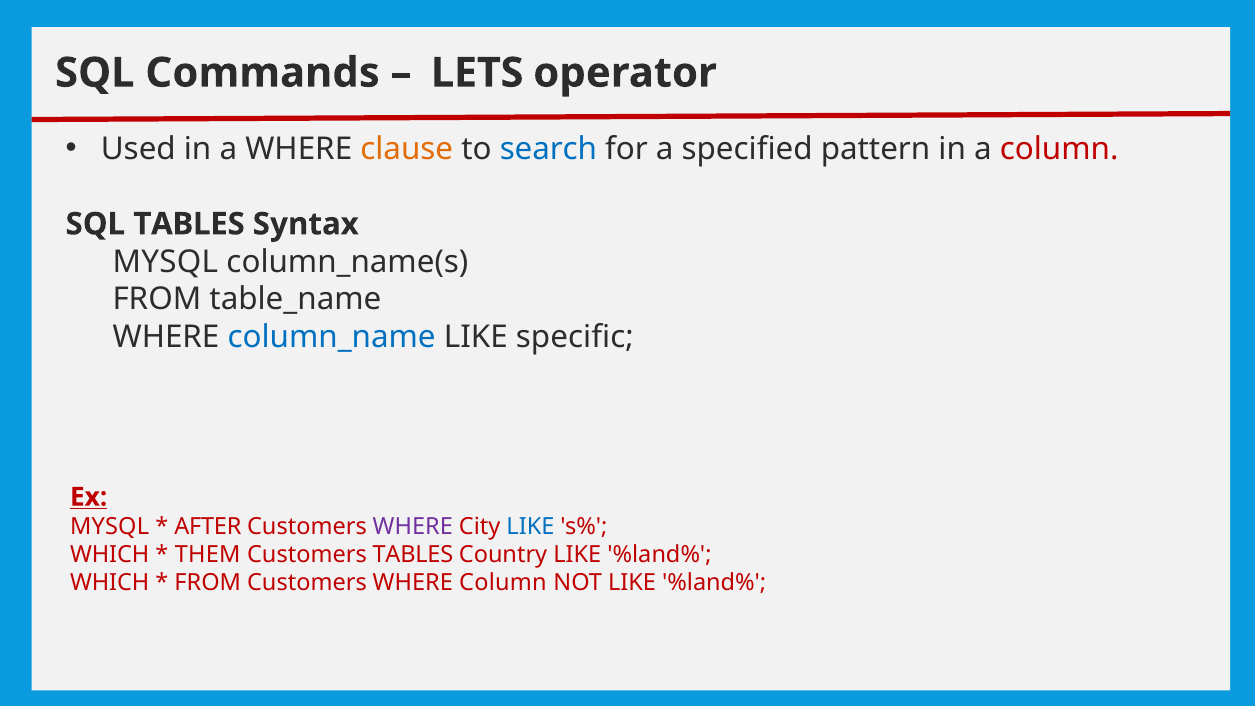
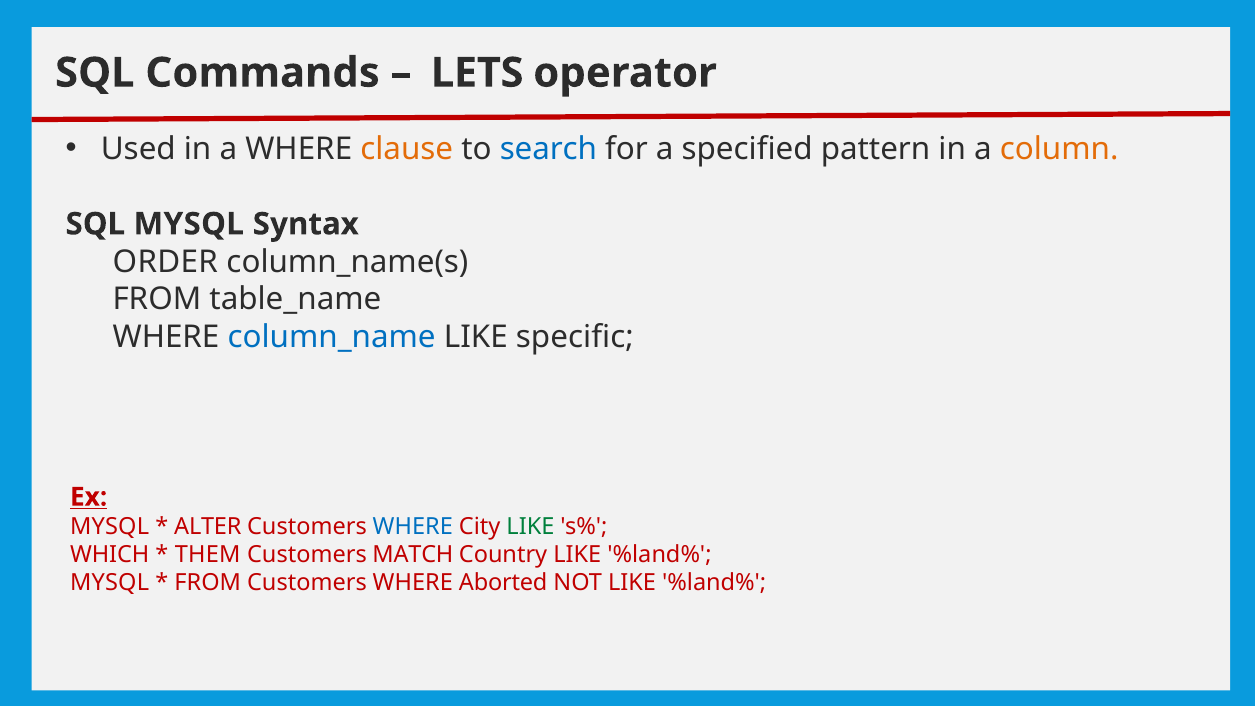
column at (1059, 149) colour: red -> orange
SQL TABLES: TABLES -> MYSQL
MYSQL at (165, 262): MYSQL -> ORDER
AFTER: AFTER -> ALTER
WHERE at (413, 527) colour: purple -> blue
LIKE at (530, 527) colour: blue -> green
Customers TABLES: TABLES -> MATCH
WHICH at (110, 583): WHICH -> MYSQL
WHERE Column: Column -> Aborted
